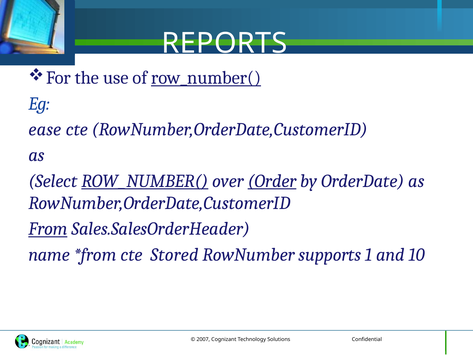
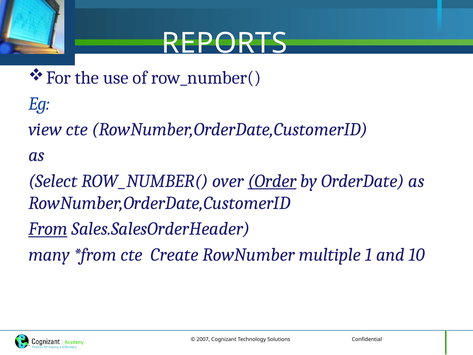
row_number( at (206, 78) underline: present -> none
ease: ease -> view
ROW_NUMBER( at (145, 181) underline: present -> none
name: name -> many
Stored: Stored -> Create
supports: supports -> multiple
